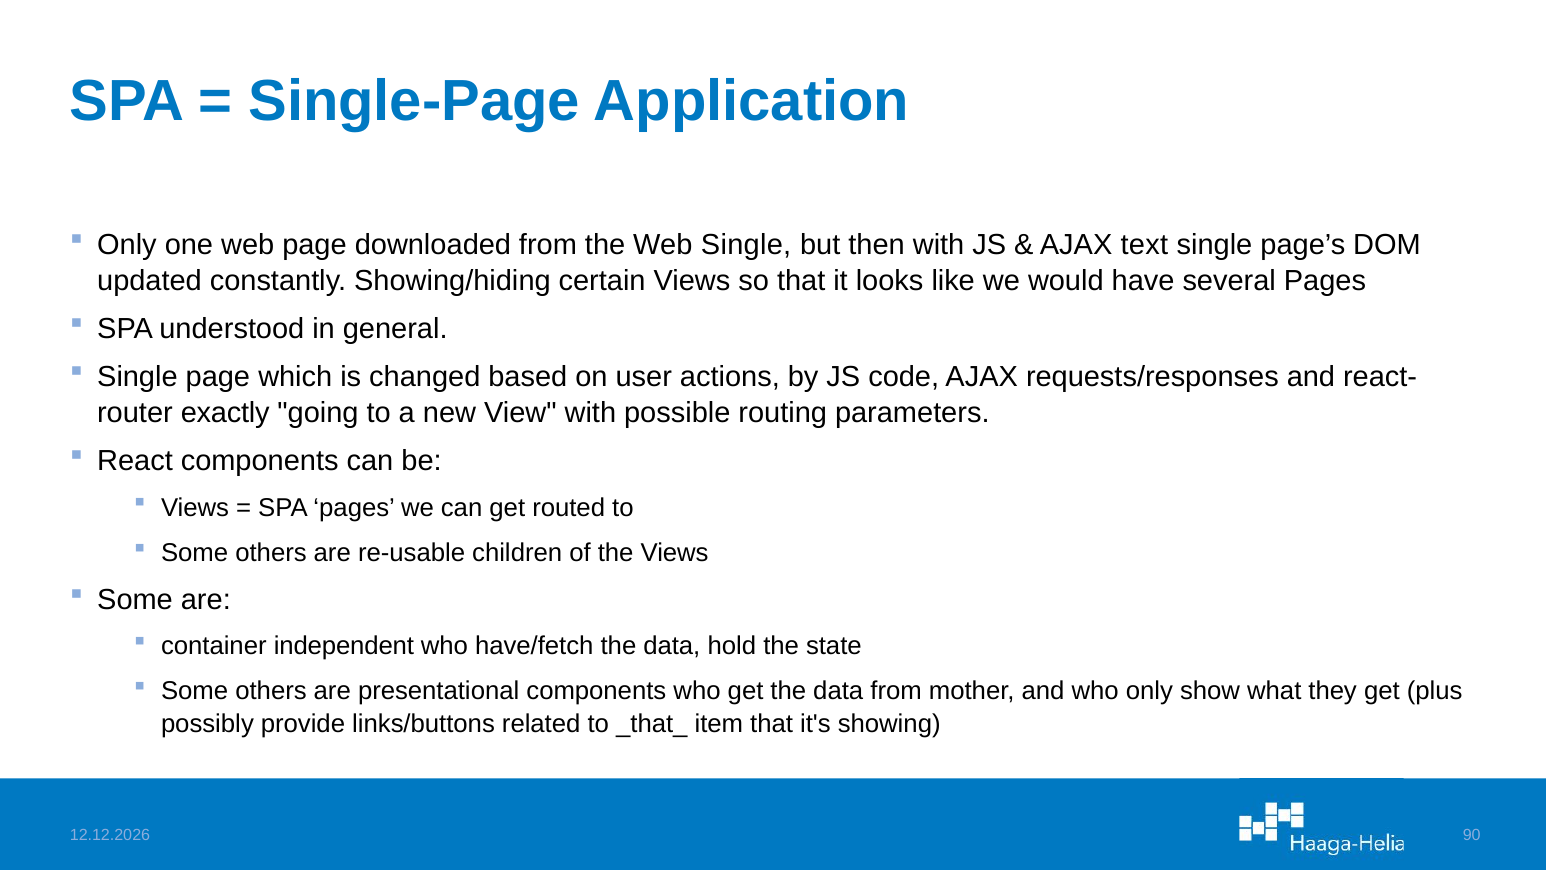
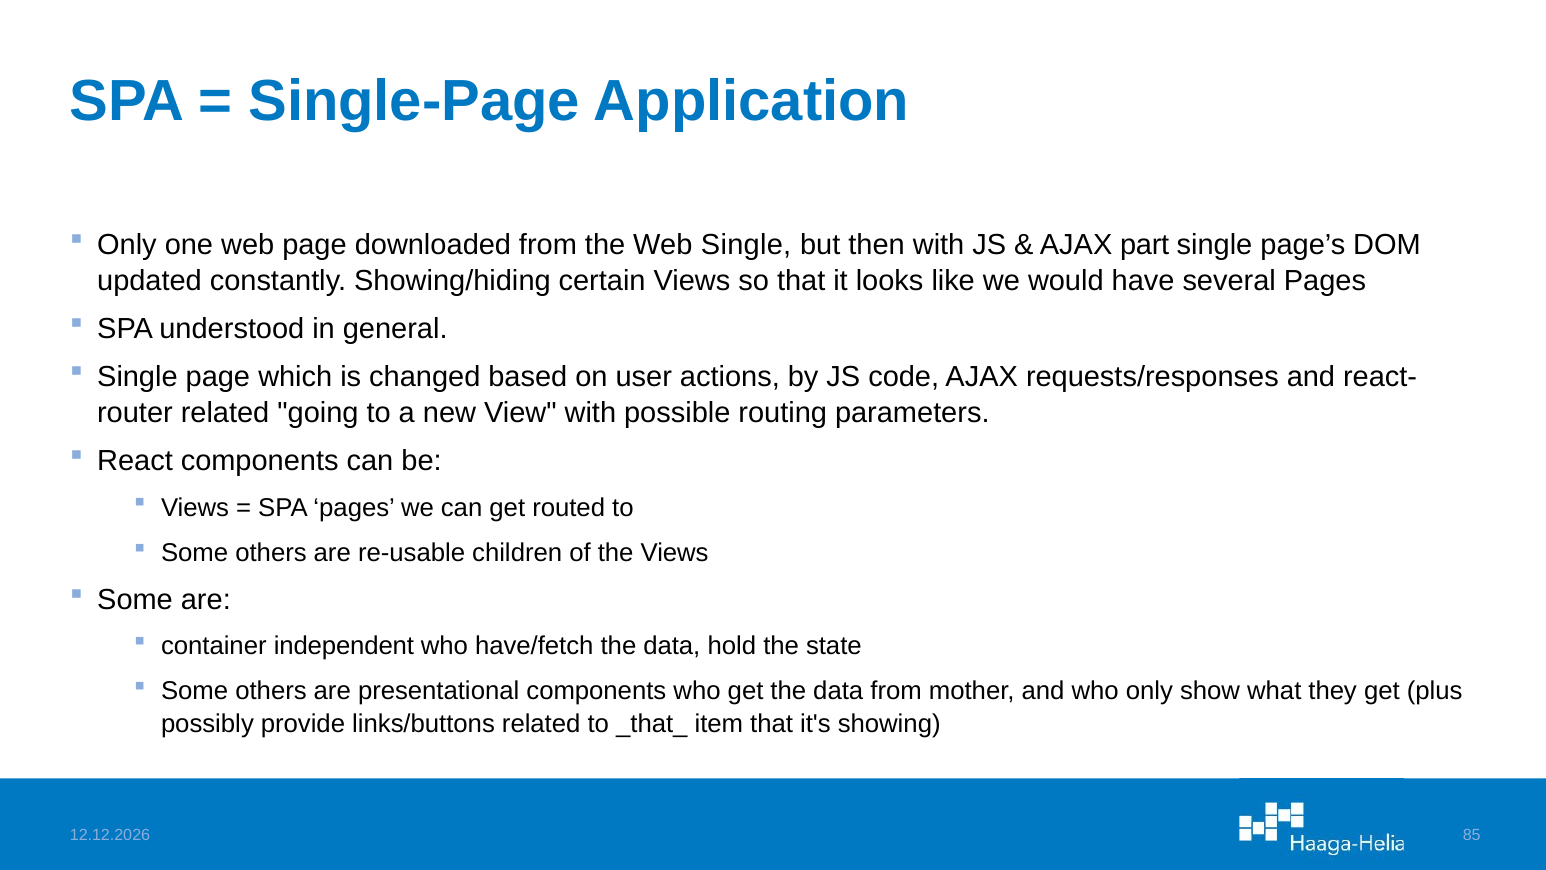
text: text -> part
exactly at (225, 412): exactly -> related
90: 90 -> 85
